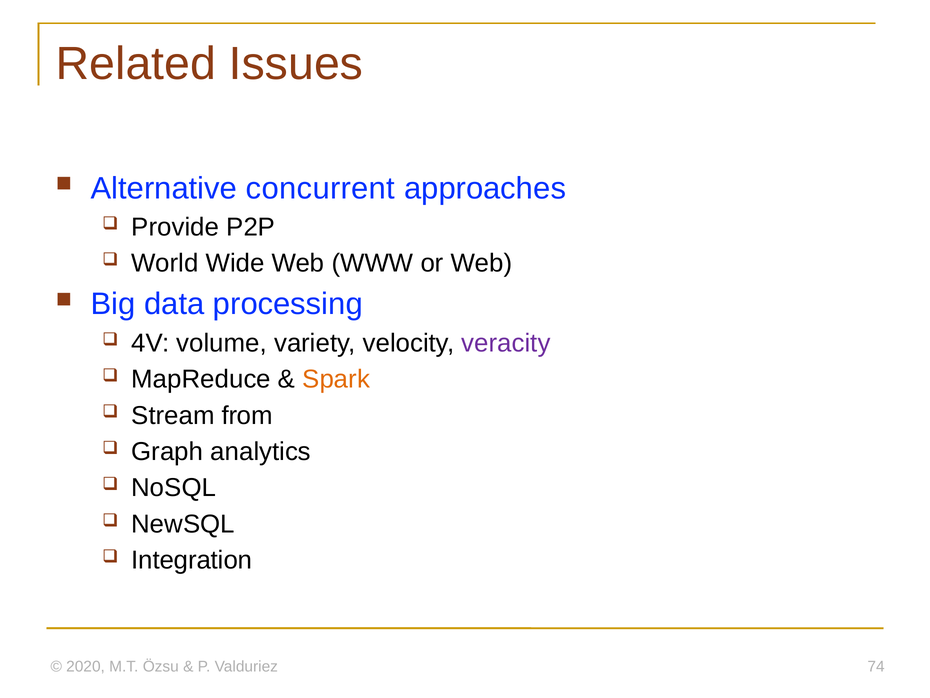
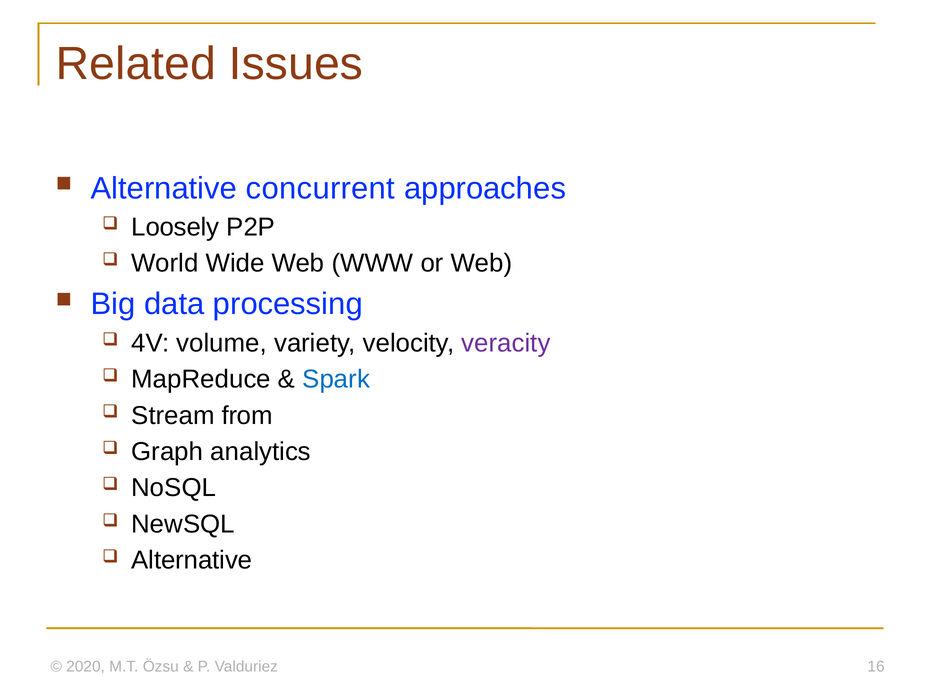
Provide: Provide -> Loosely
Spark colour: orange -> blue
Integration at (192, 560): Integration -> Alternative
74: 74 -> 16
